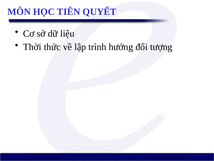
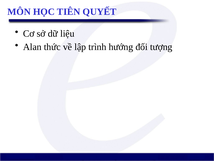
Thời: Thời -> Alan
